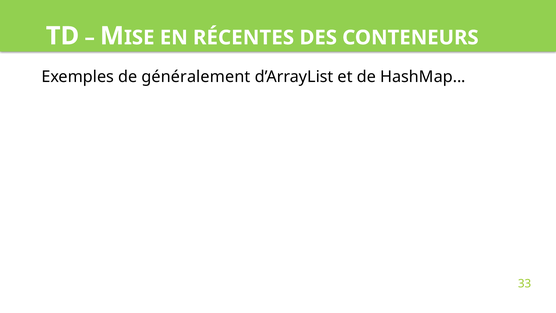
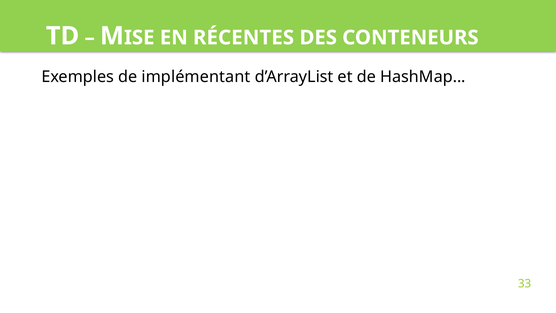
généralement: généralement -> implémentant
